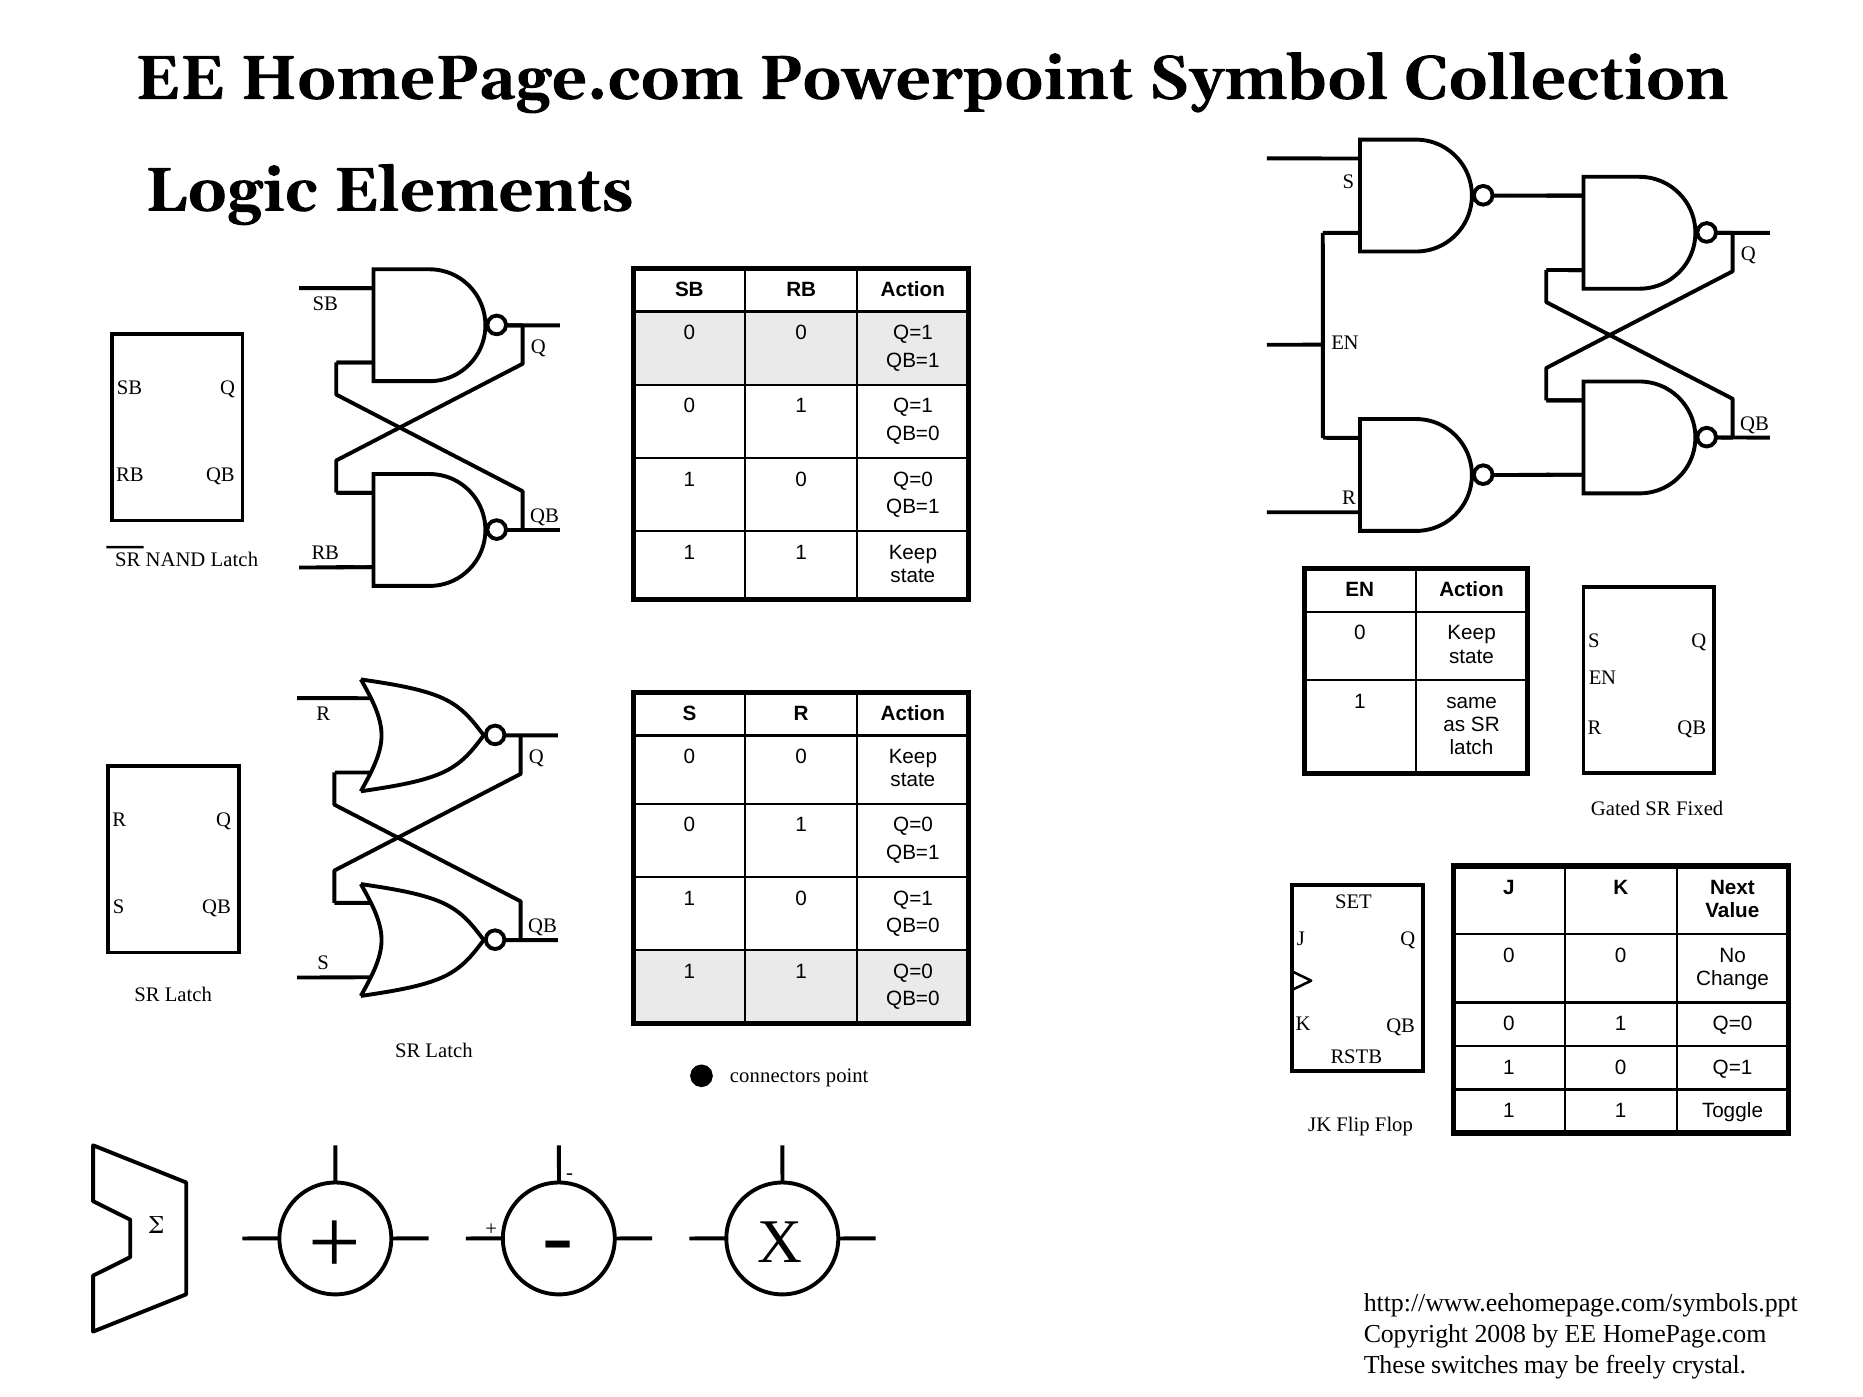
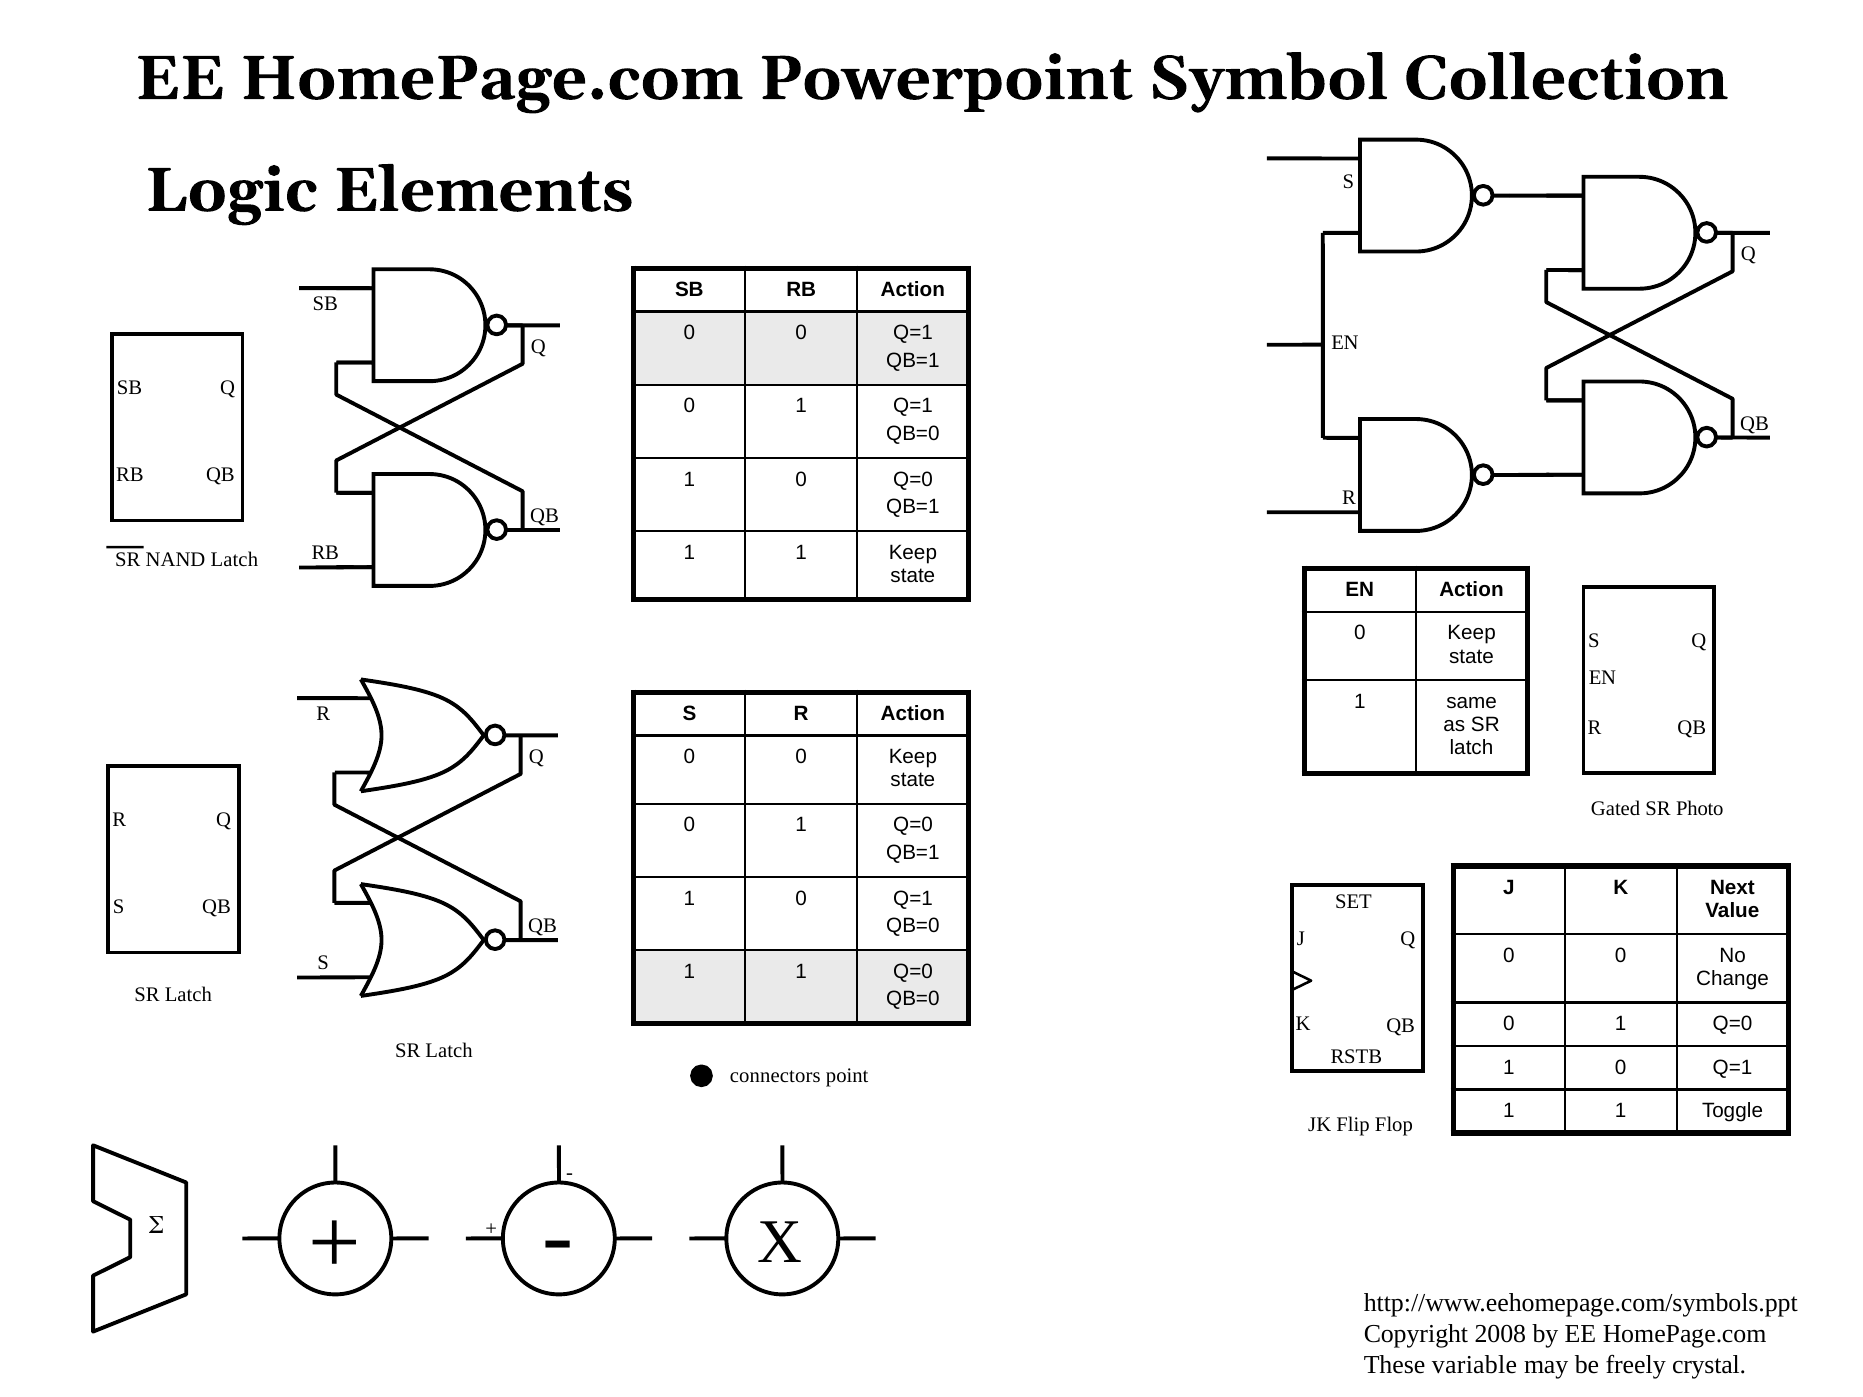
Fixed: Fixed -> Photo
switches: switches -> variable
